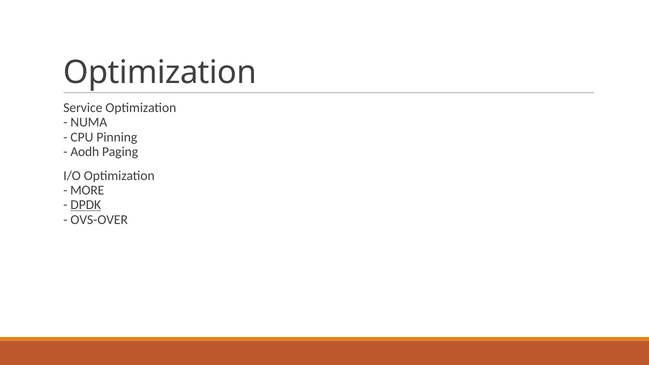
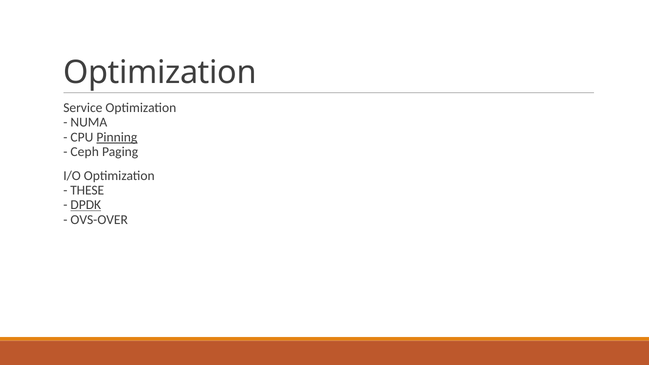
Pinning underline: none -> present
Aodh: Aodh -> Ceph
MORE: MORE -> THESE
